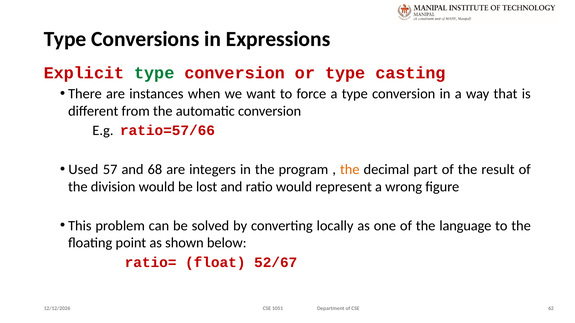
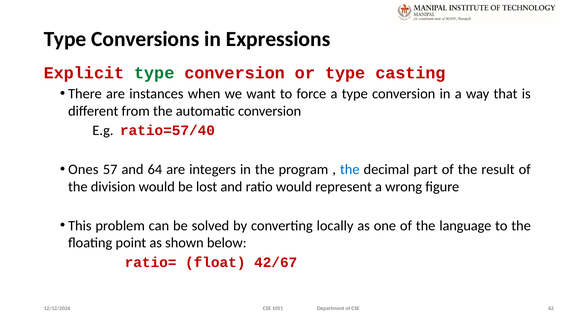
ratio=57/66: ratio=57/66 -> ratio=57/40
Used: Used -> Ones
68: 68 -> 64
the at (350, 170) colour: orange -> blue
52/67: 52/67 -> 42/67
